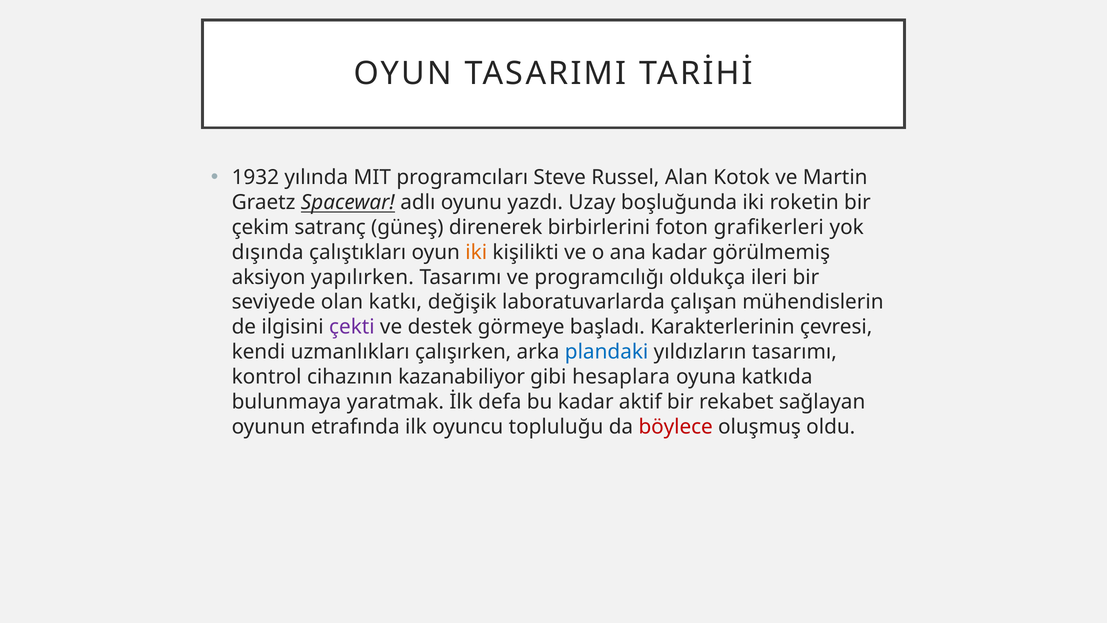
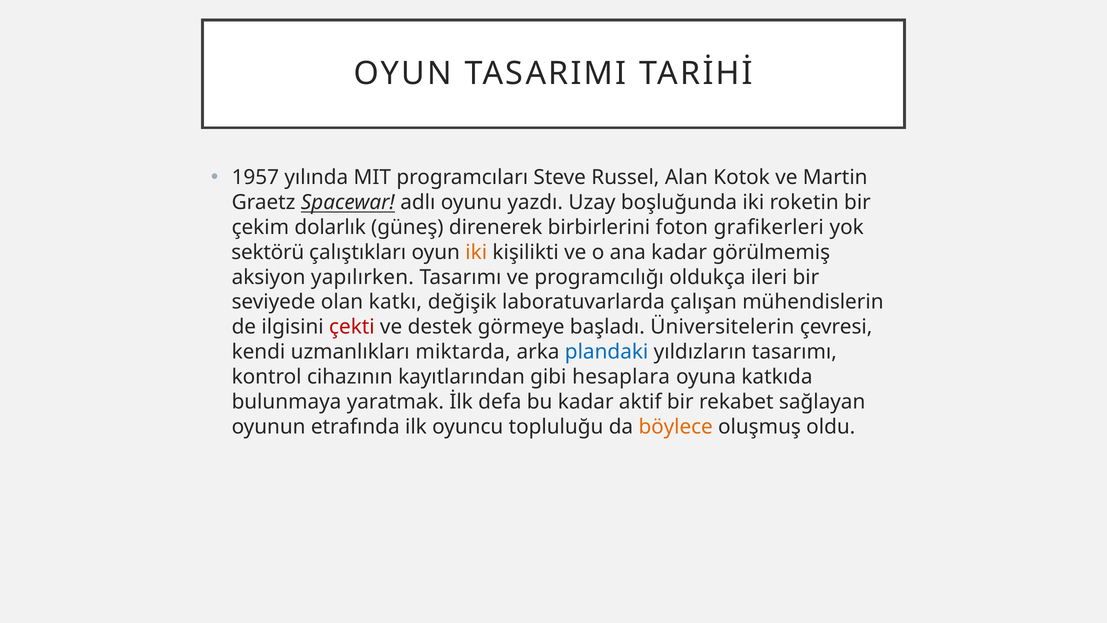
1932: 1932 -> 1957
satranç: satranç -> dolarlık
dışında: dışında -> sektörü
çekti colour: purple -> red
Karakterlerinin: Karakterlerinin -> Üniversitelerin
çalışırken: çalışırken -> miktarda
kazanabiliyor: kazanabiliyor -> kayıtlarından
böylece colour: red -> orange
